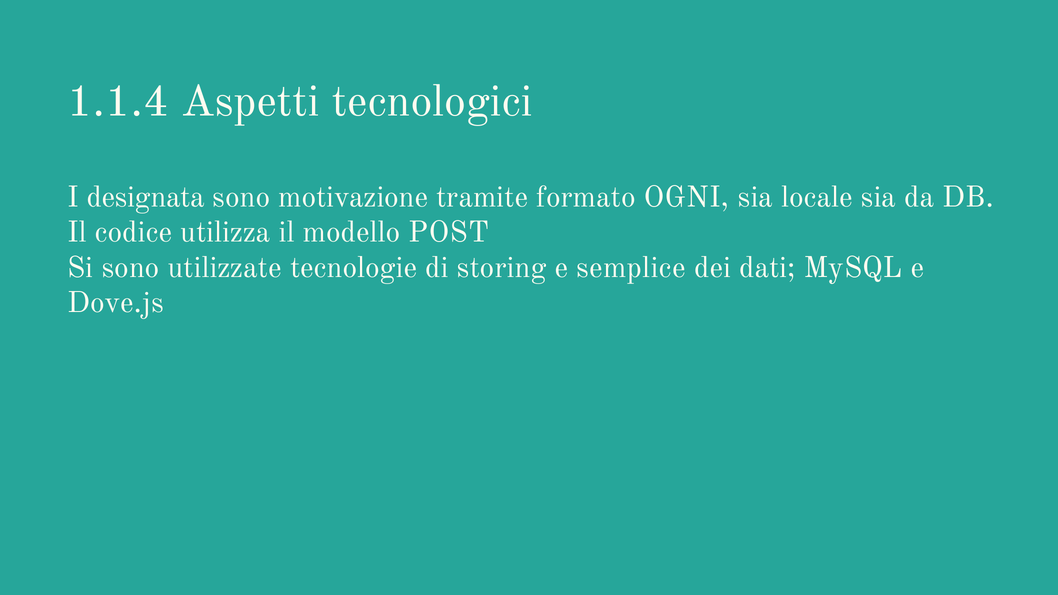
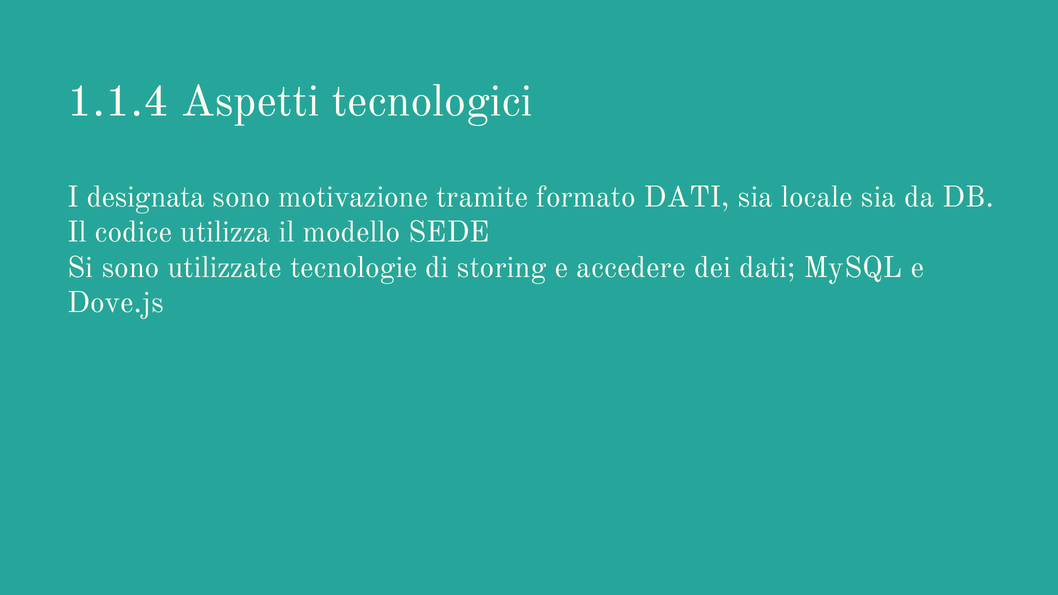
formato OGNI: OGNI -> DATI
POST: POST -> SEDE
semplice: semplice -> accedere
